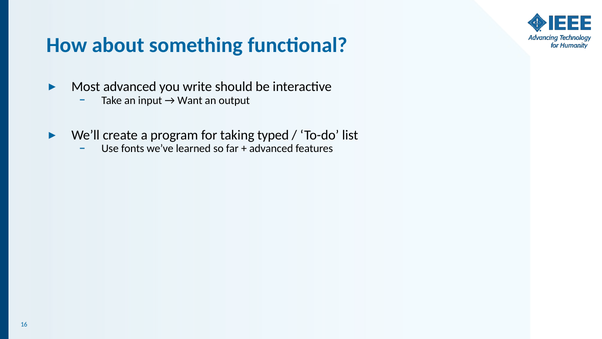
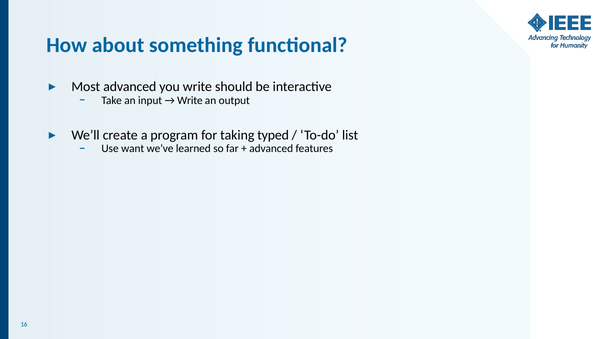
Want at (190, 100): Want -> Write
fonts: fonts -> want
